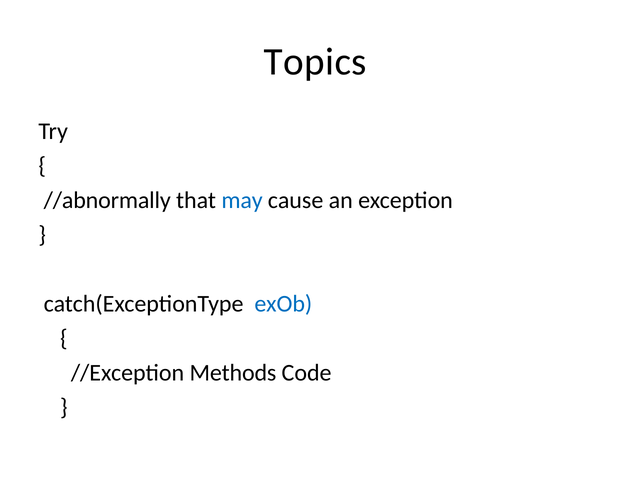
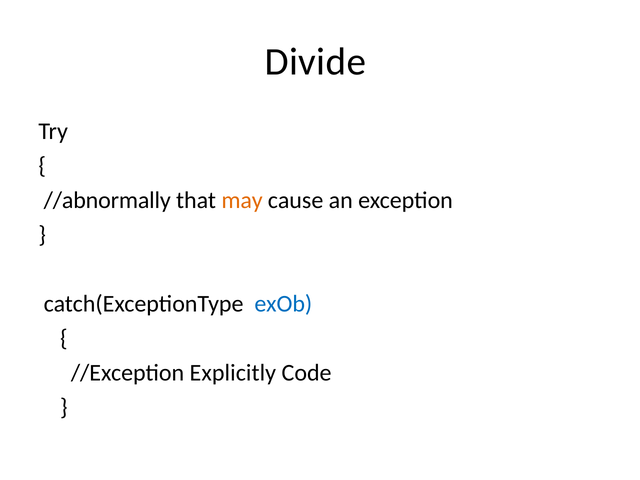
Topics: Topics -> Divide
may colour: blue -> orange
Methods: Methods -> Explicitly
